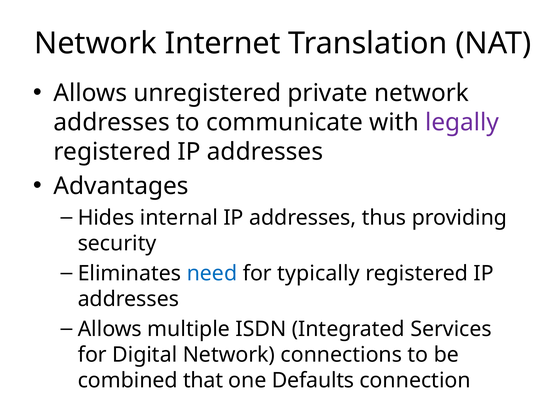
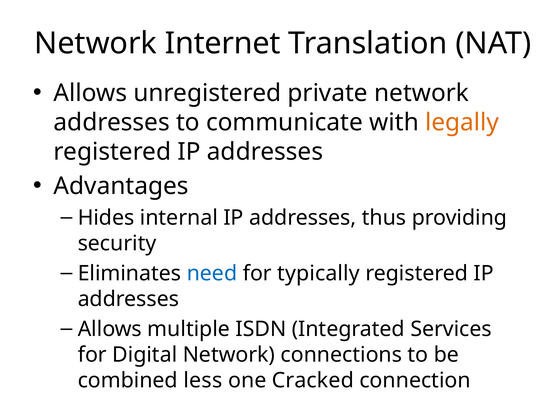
legally colour: purple -> orange
that: that -> less
Defaults: Defaults -> Cracked
